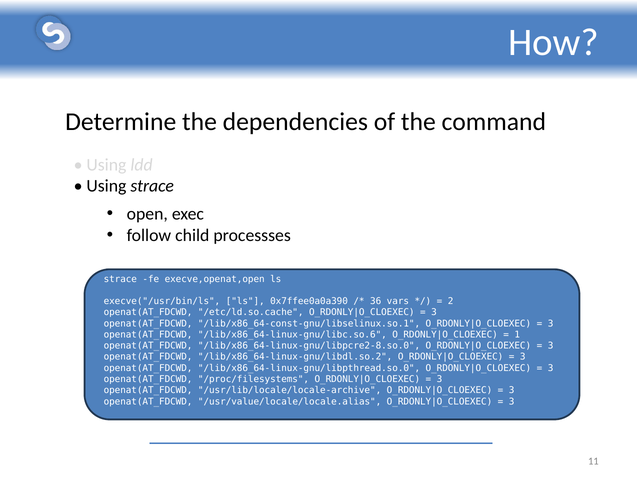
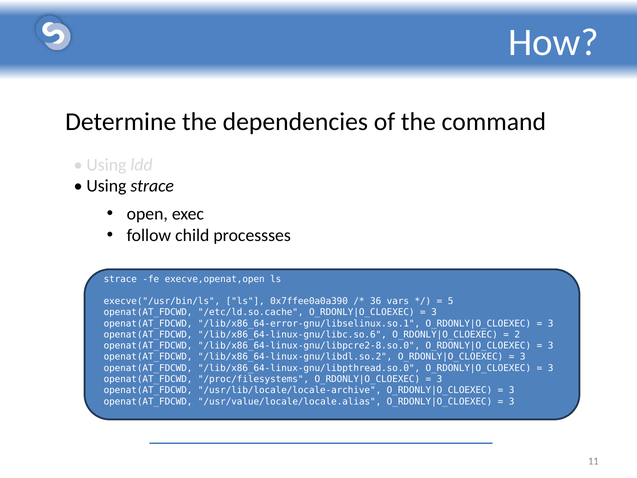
2: 2 -> 5
/lib/x86_64-const-gnu/libselinux.so.1: /lib/x86_64-const-gnu/libselinux.so.1 -> /lib/x86_64-error-gnu/libselinux.so.1
1: 1 -> 2
